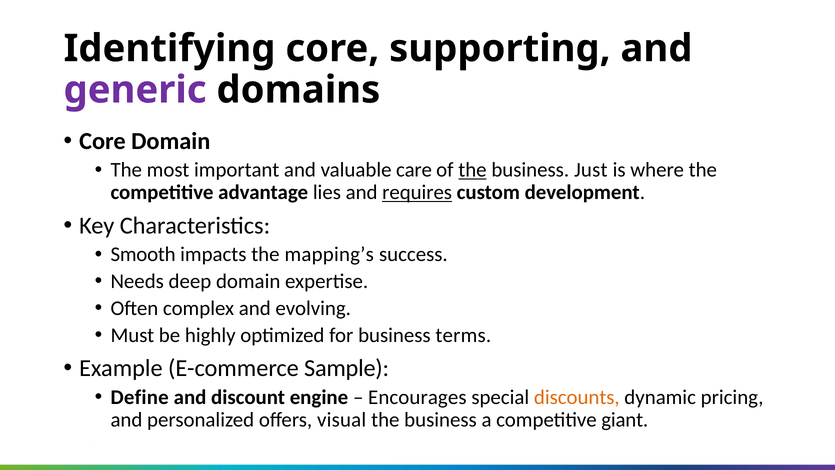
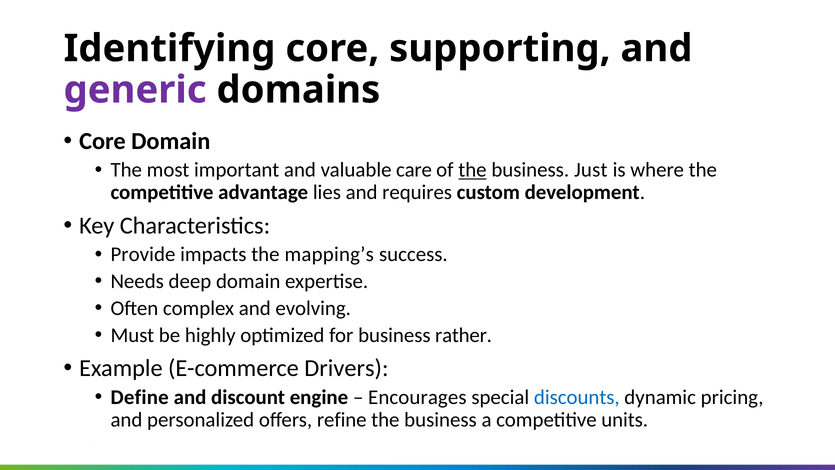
requires underline: present -> none
Smooth: Smooth -> Provide
terms: terms -> rather
Sample: Sample -> Drivers
discounts colour: orange -> blue
visual: visual -> refine
giant: giant -> units
